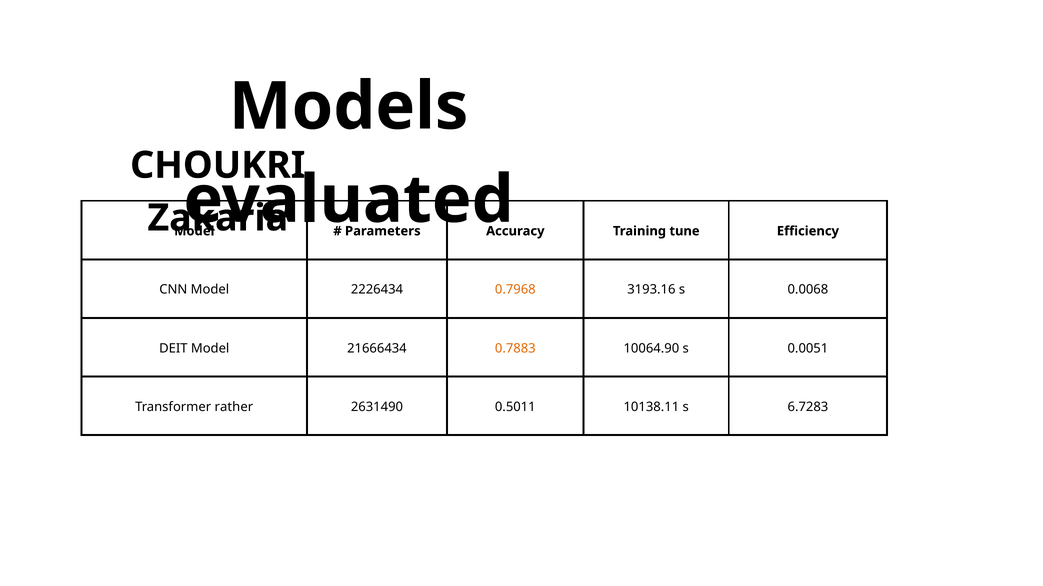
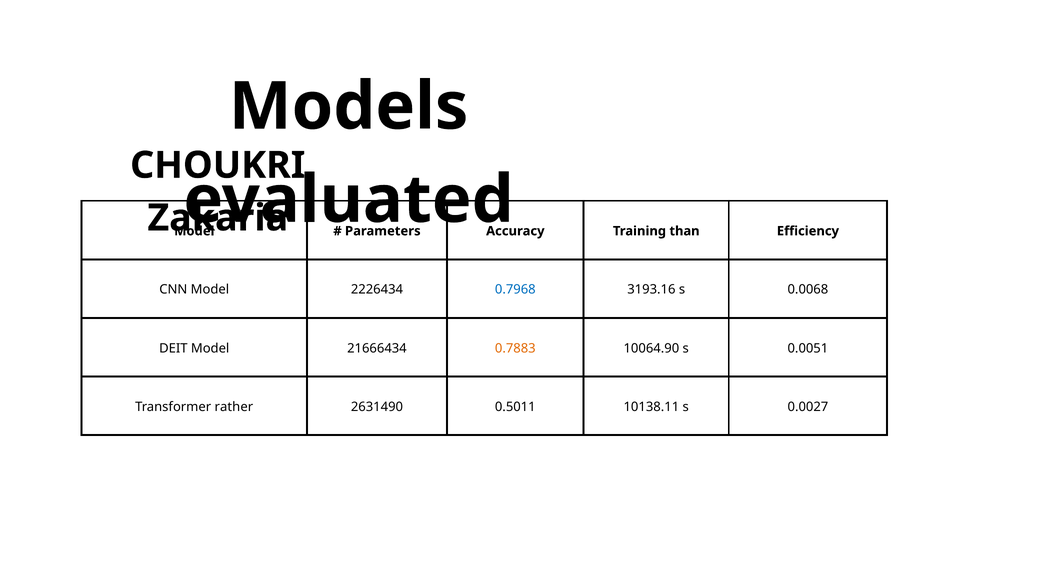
tune: tune -> than
0.7968 colour: orange -> blue
6.7283: 6.7283 -> 0.0027
